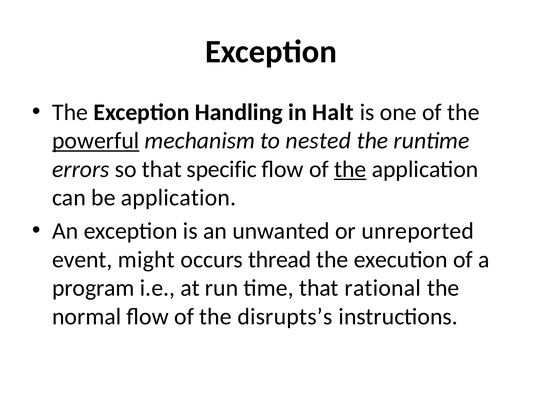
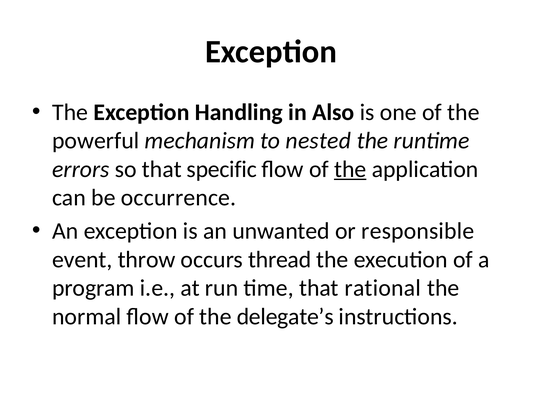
Halt: Halt -> Also
powerful underline: present -> none
be application: application -> occurrence
unreported: unreported -> responsible
might: might -> throw
disrupts’s: disrupts’s -> delegate’s
